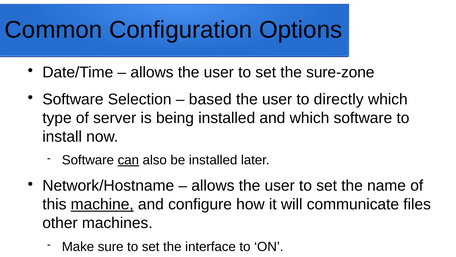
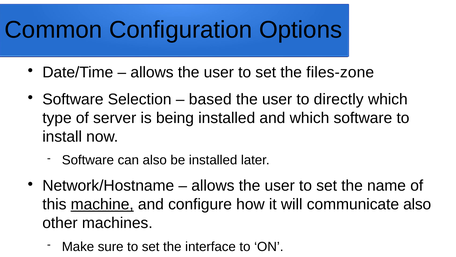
sure-zone: sure-zone -> files-zone
can underline: present -> none
communicate files: files -> also
